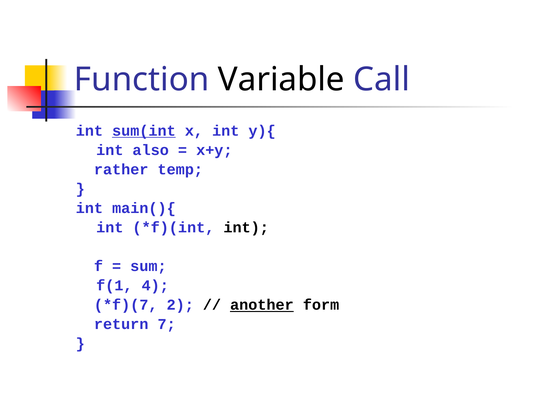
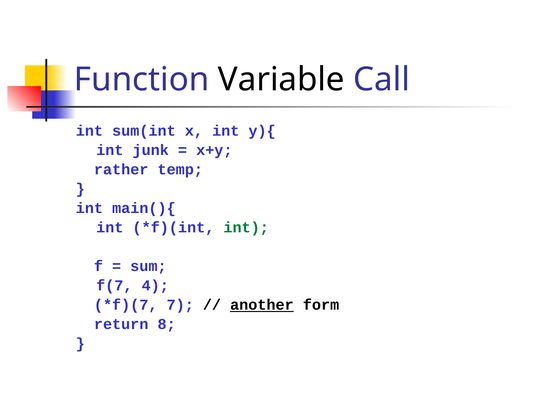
sum(int underline: present -> none
also: also -> junk
int at (246, 228) colour: black -> green
f(1: f(1 -> f(7
2: 2 -> 7
7: 7 -> 8
